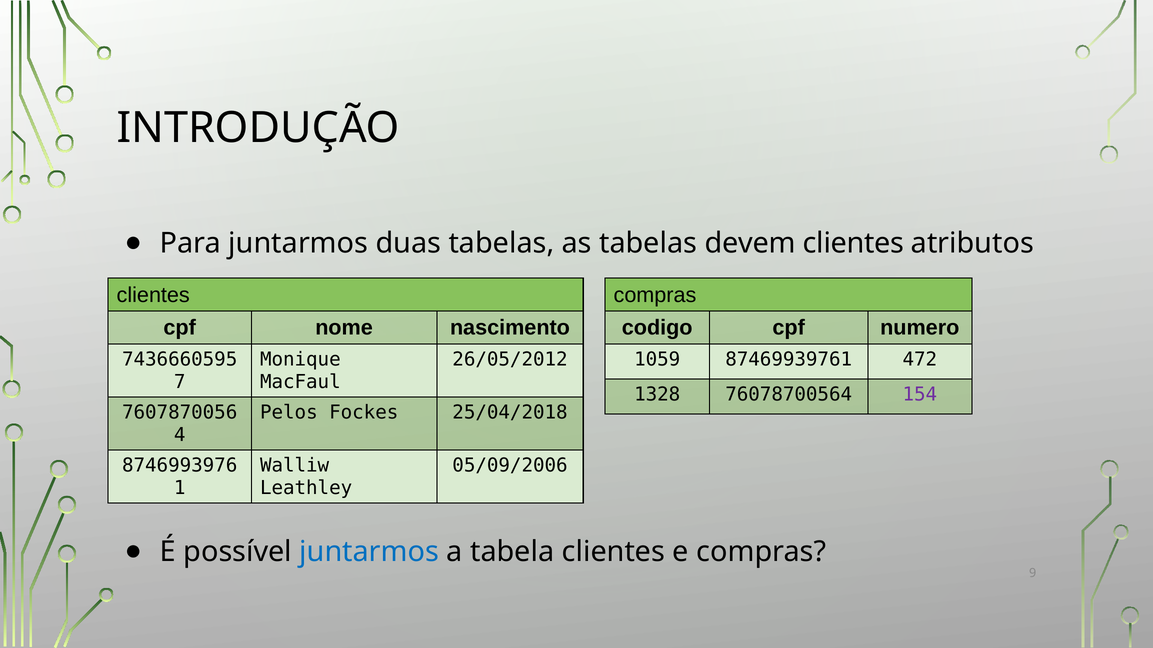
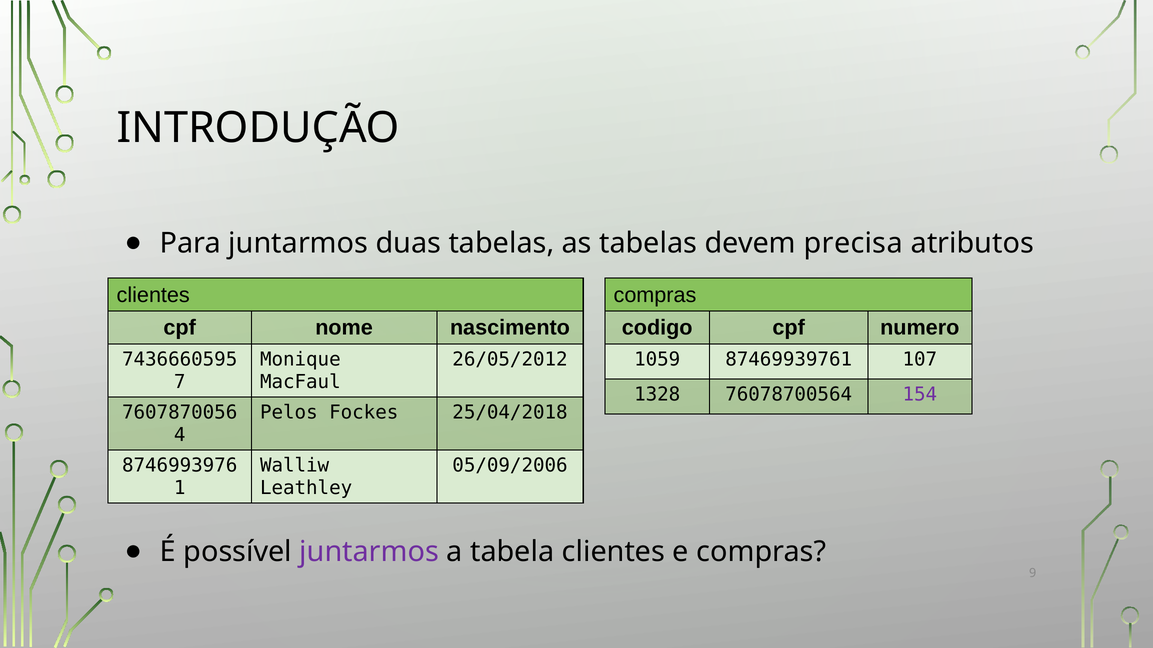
devem clientes: clientes -> precisa
472: 472 -> 107
juntarmos at (369, 552) colour: blue -> purple
